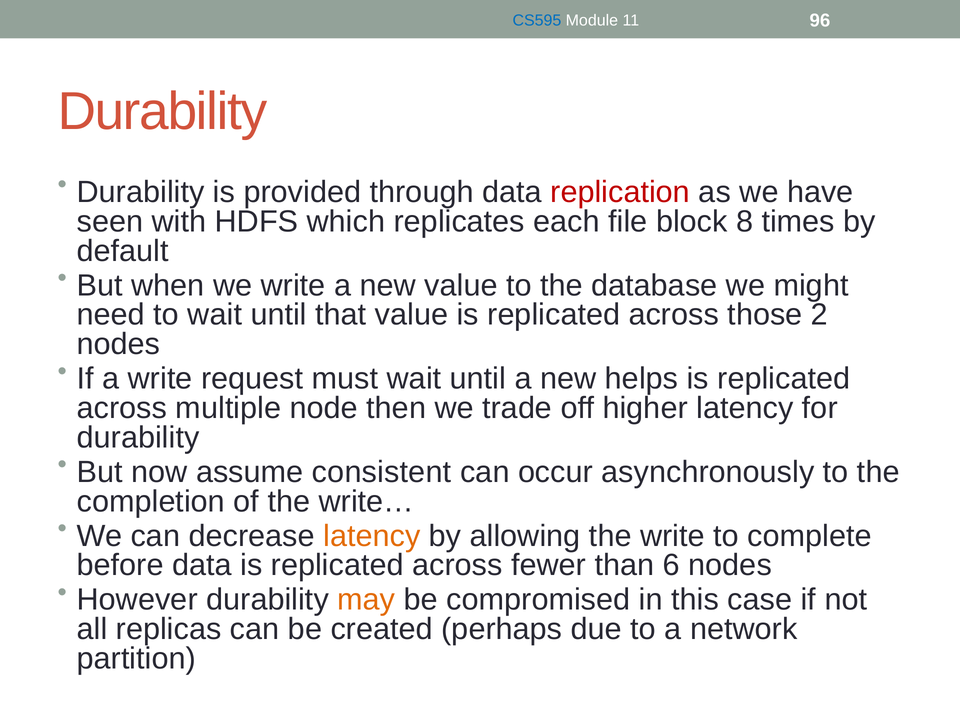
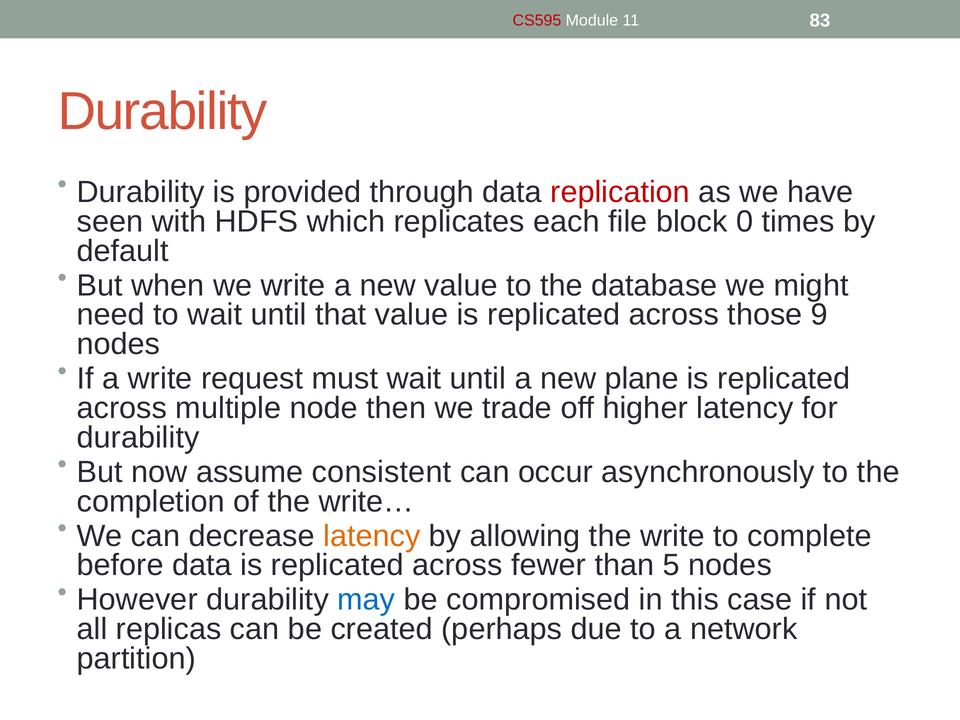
CS595 colour: blue -> red
96: 96 -> 83
8: 8 -> 0
2: 2 -> 9
helps: helps -> plane
6: 6 -> 5
may colour: orange -> blue
